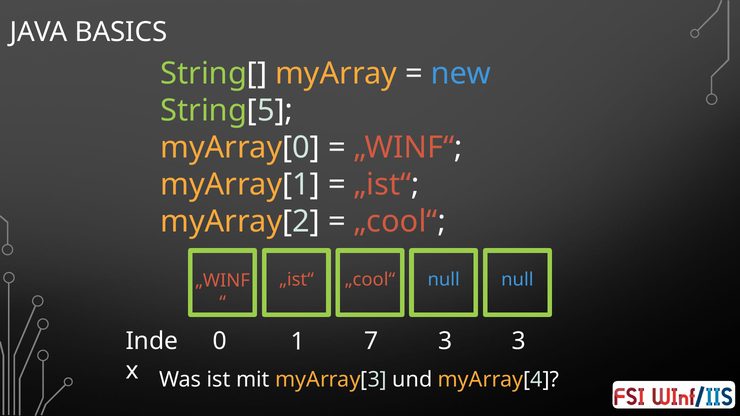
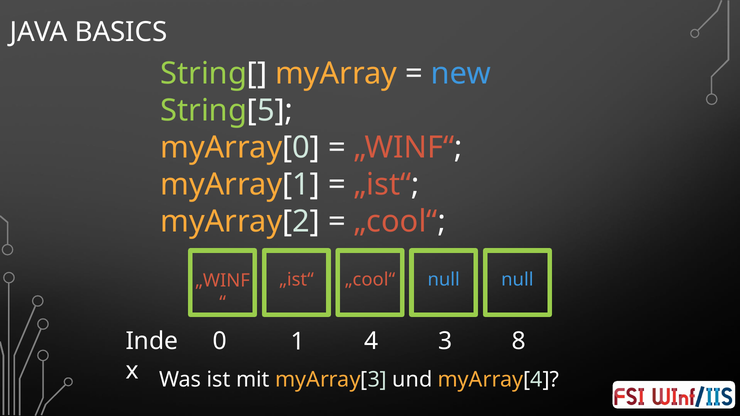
7: 7 -> 4
3 3: 3 -> 8
